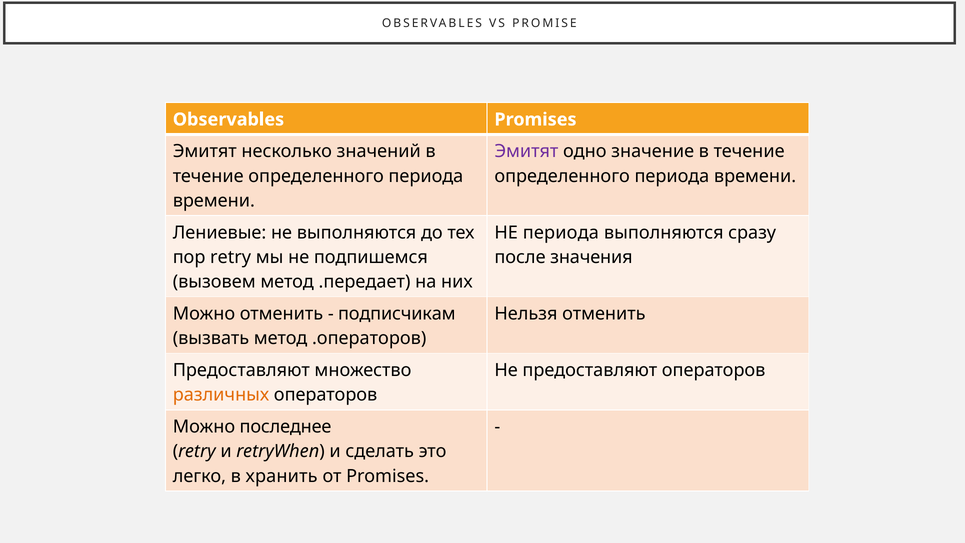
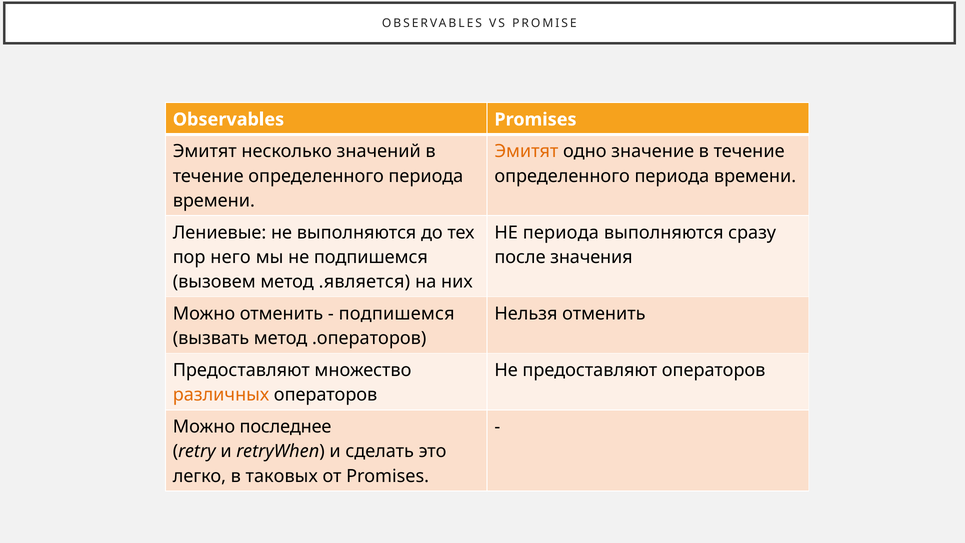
Эмитят at (526, 151) colour: purple -> orange
пор retry: retry -> него
.передает: .передает -> .является
подписчикам at (397, 314): подписчикам -> подпишемся
хранить: хранить -> таковых
